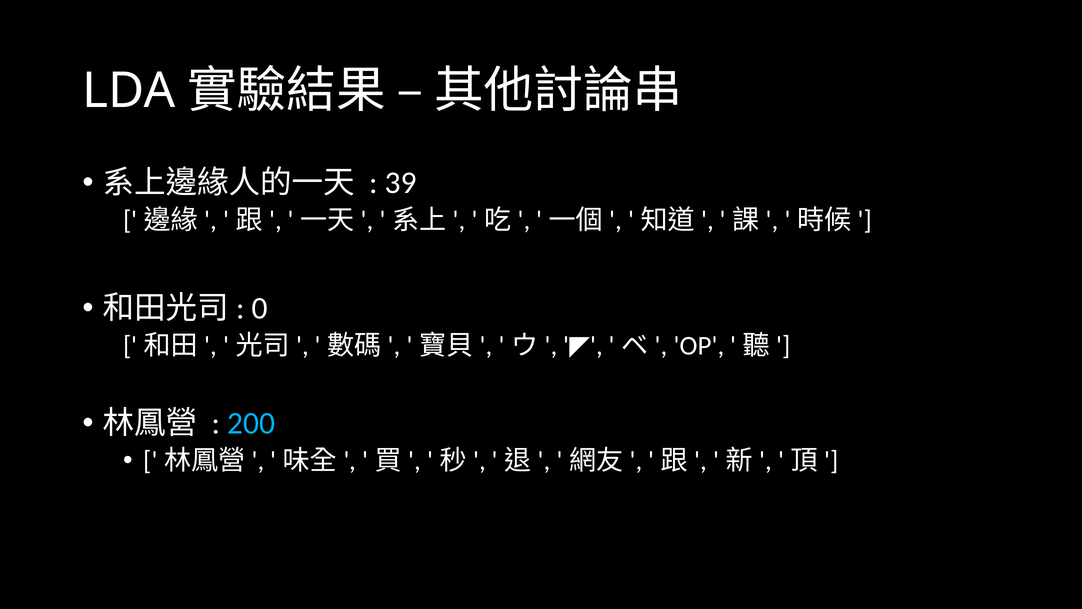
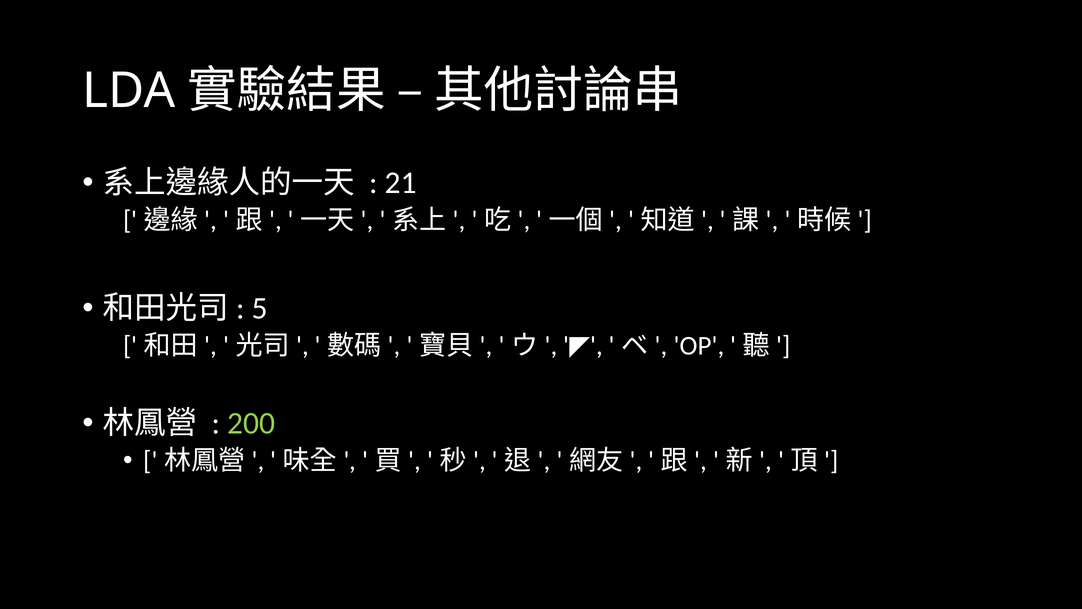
39: 39 -> 21
0: 0 -> 5
200 colour: light blue -> light green
